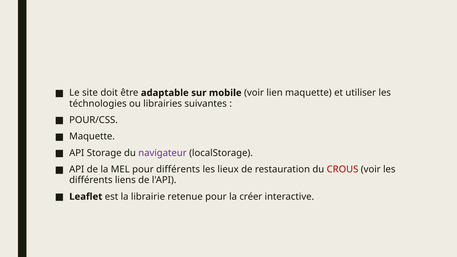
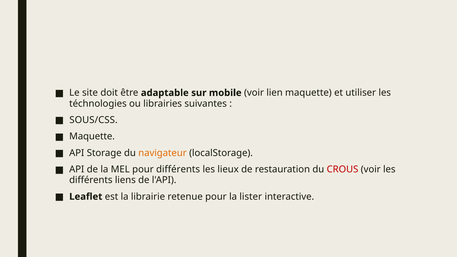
POUR/CSS: POUR/CSS -> SOUS/CSS
navigateur colour: purple -> orange
créer: créer -> lister
